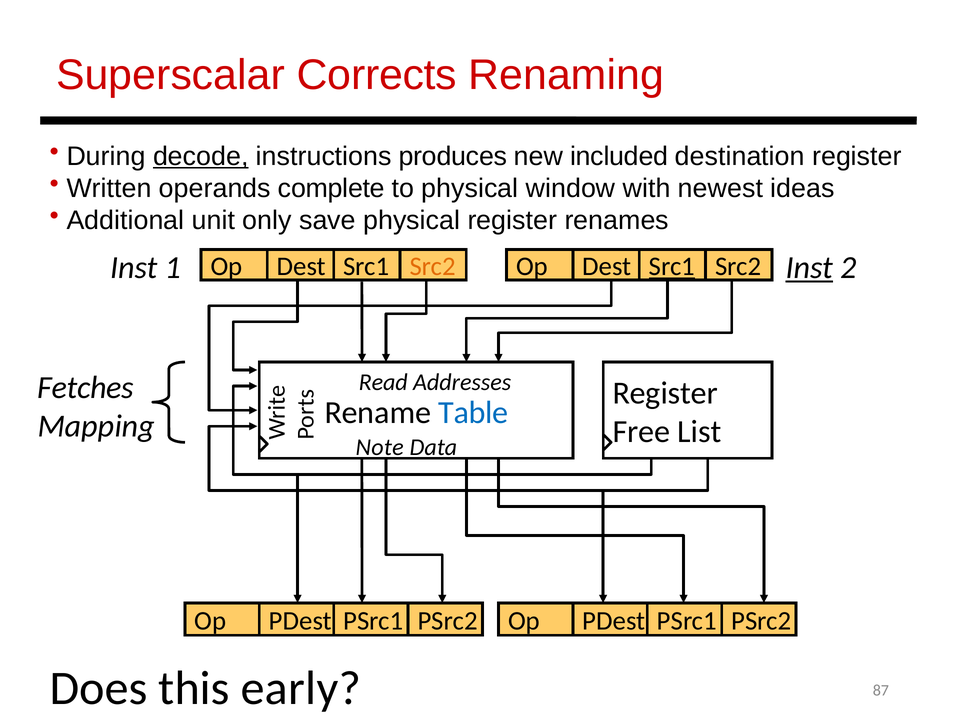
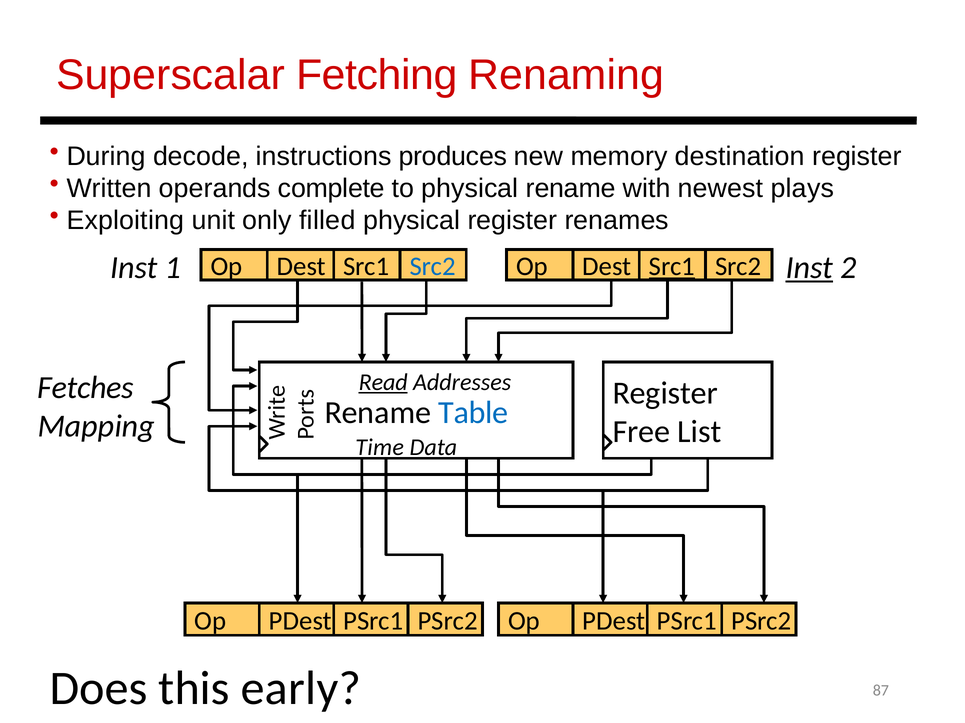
Corrects: Corrects -> Fetching
decode underline: present -> none
included: included -> memory
physical window: window -> rename
ideas: ideas -> plays
Additional: Additional -> Exploiting
save: save -> filled
Src2 at (433, 267) colour: orange -> blue
Read underline: none -> present
Note: Note -> Time
